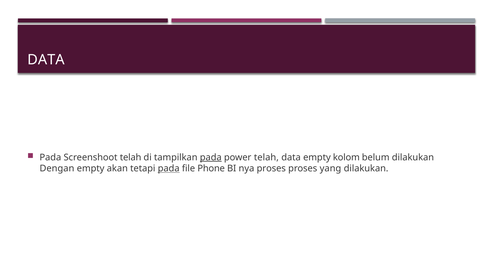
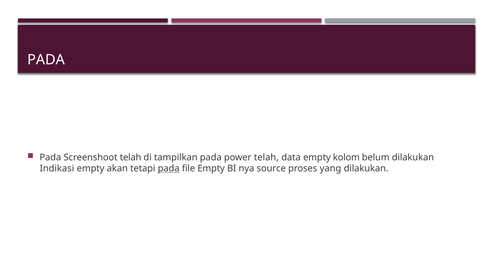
DATA at (46, 60): DATA -> PADA
pada at (211, 158) underline: present -> none
Dengan: Dengan -> Indikasi
file Phone: Phone -> Empty
nya proses: proses -> source
